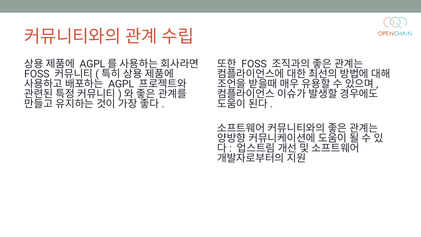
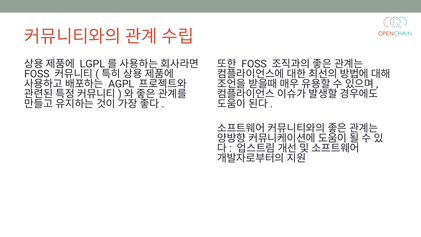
AGPL at (92, 64): AGPL -> LGPL
